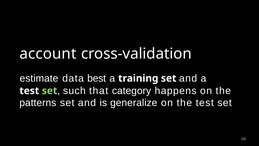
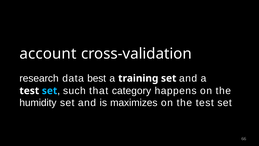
estimate: estimate -> research
set at (50, 91) colour: light green -> light blue
patterns: patterns -> humidity
generalize: generalize -> maximizes
